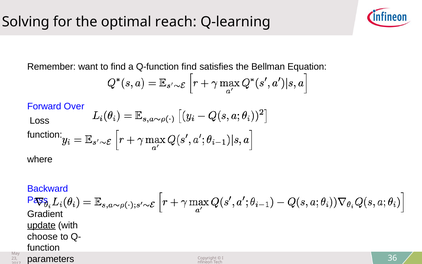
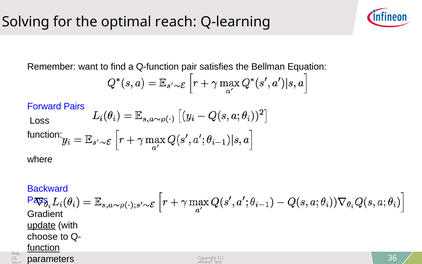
Q-function find: find -> pair
Over: Over -> Pairs
function at (43, 248) underline: none -> present
